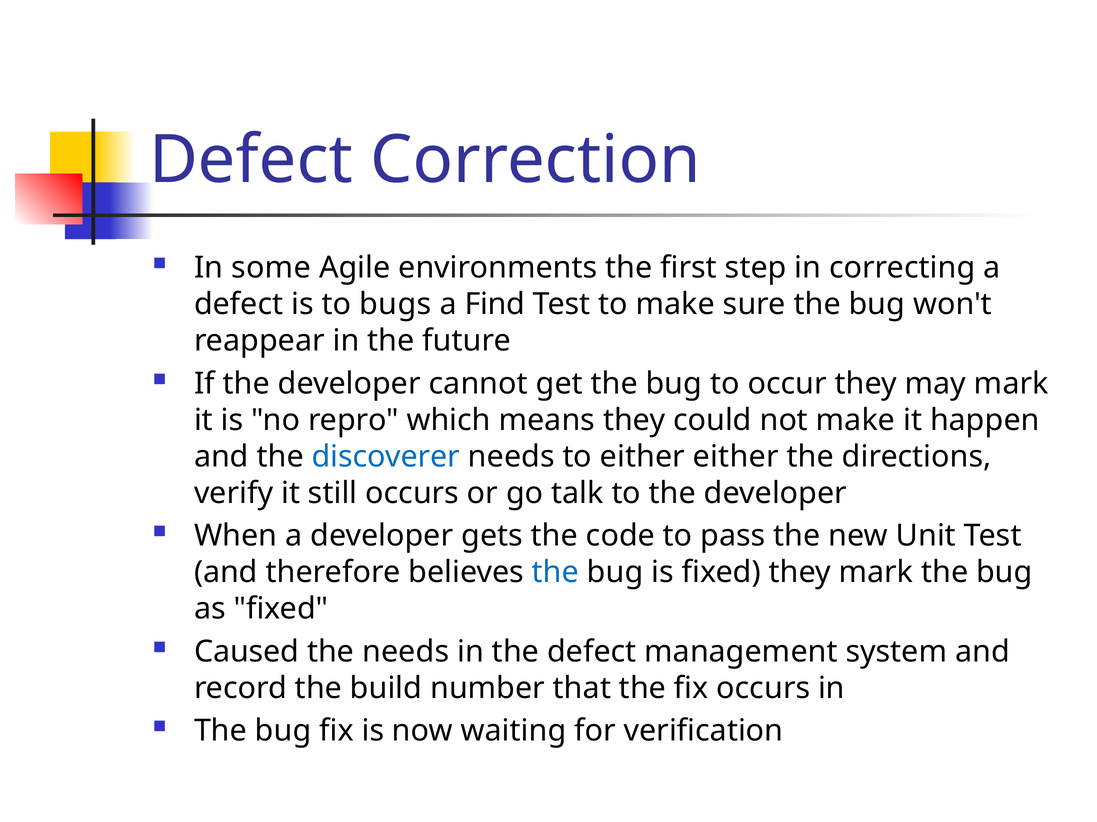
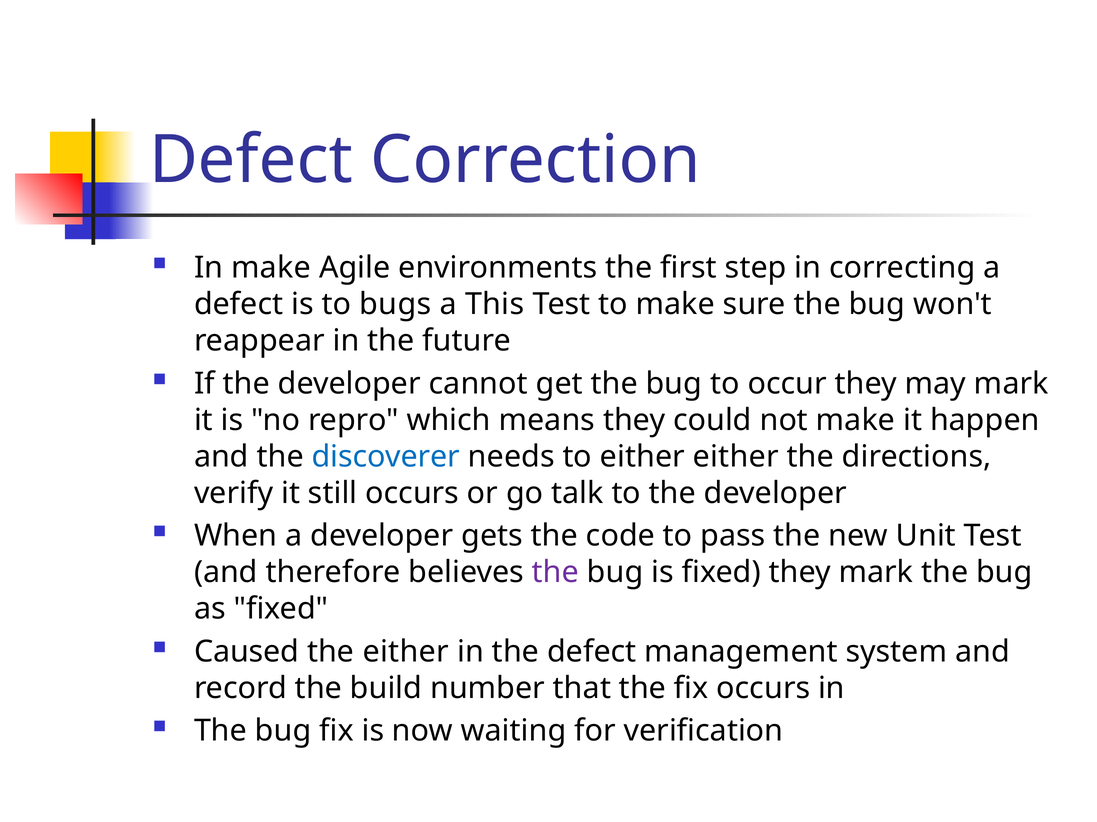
In some: some -> make
Find: Find -> This
the at (555, 573) colour: blue -> purple
the needs: needs -> either
